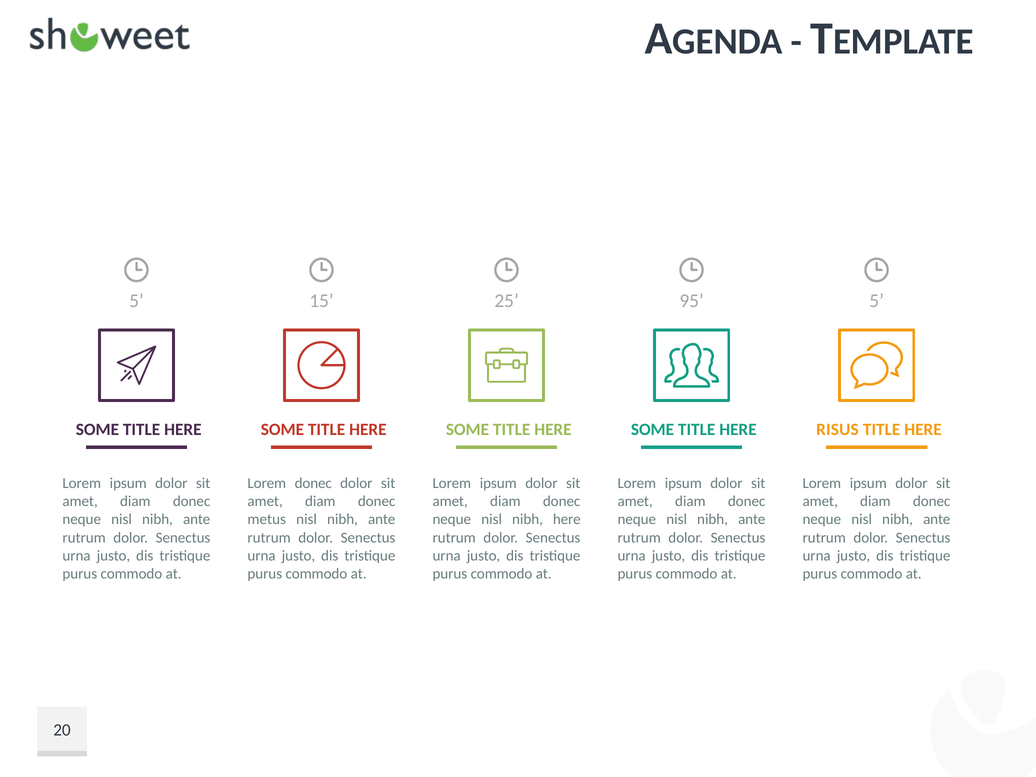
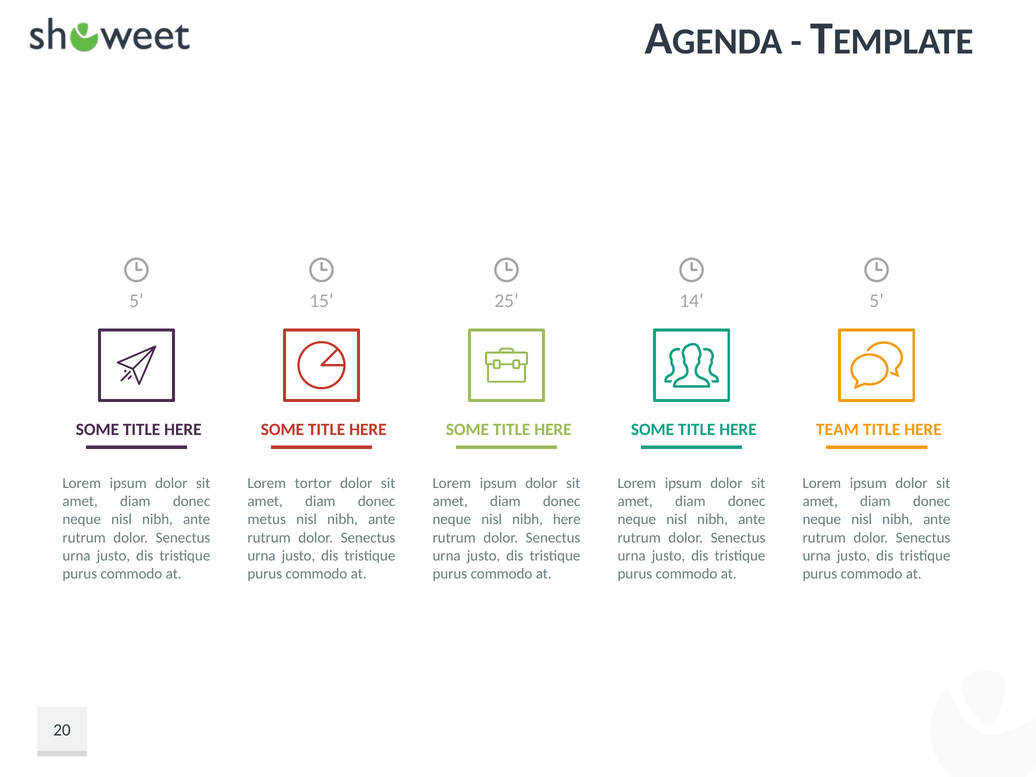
95: 95 -> 14
RISUS: RISUS -> TEAM
Lorem donec: donec -> tortor
